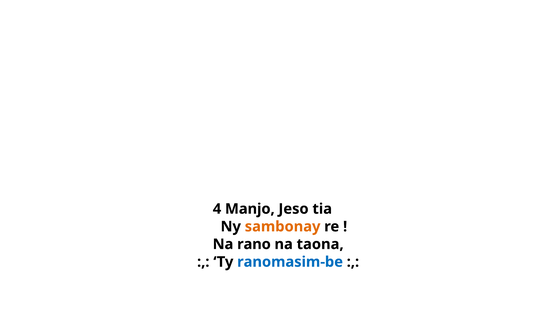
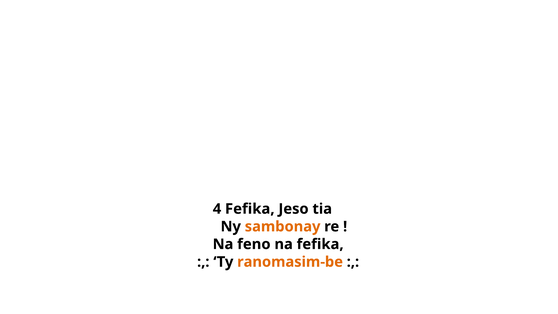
4 Manjo: Manjo -> Fefika
rano: rano -> feno
na taona: taona -> fefika
ranomasim-be colour: blue -> orange
